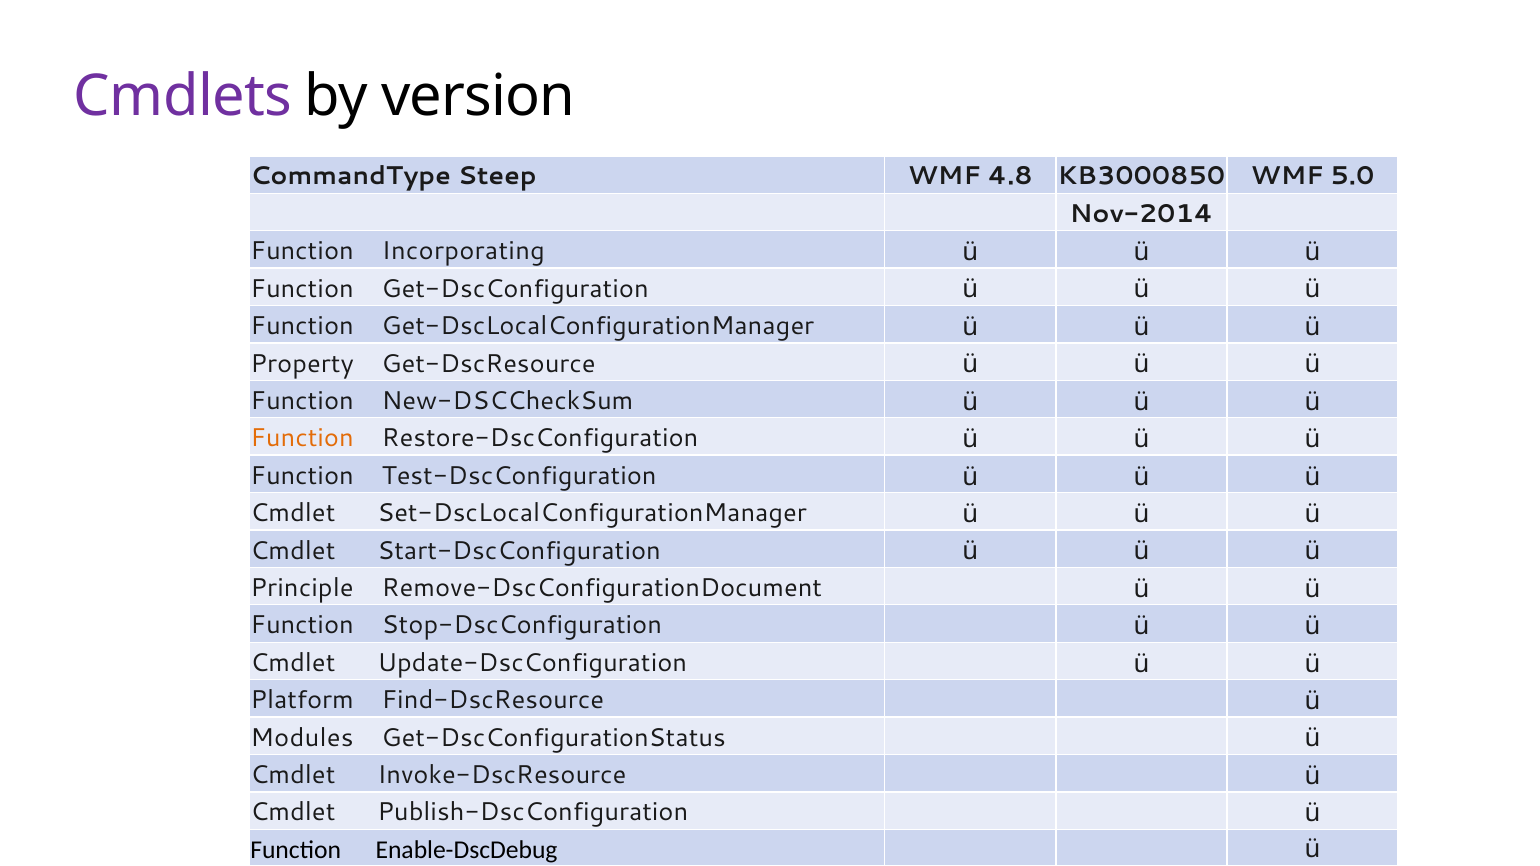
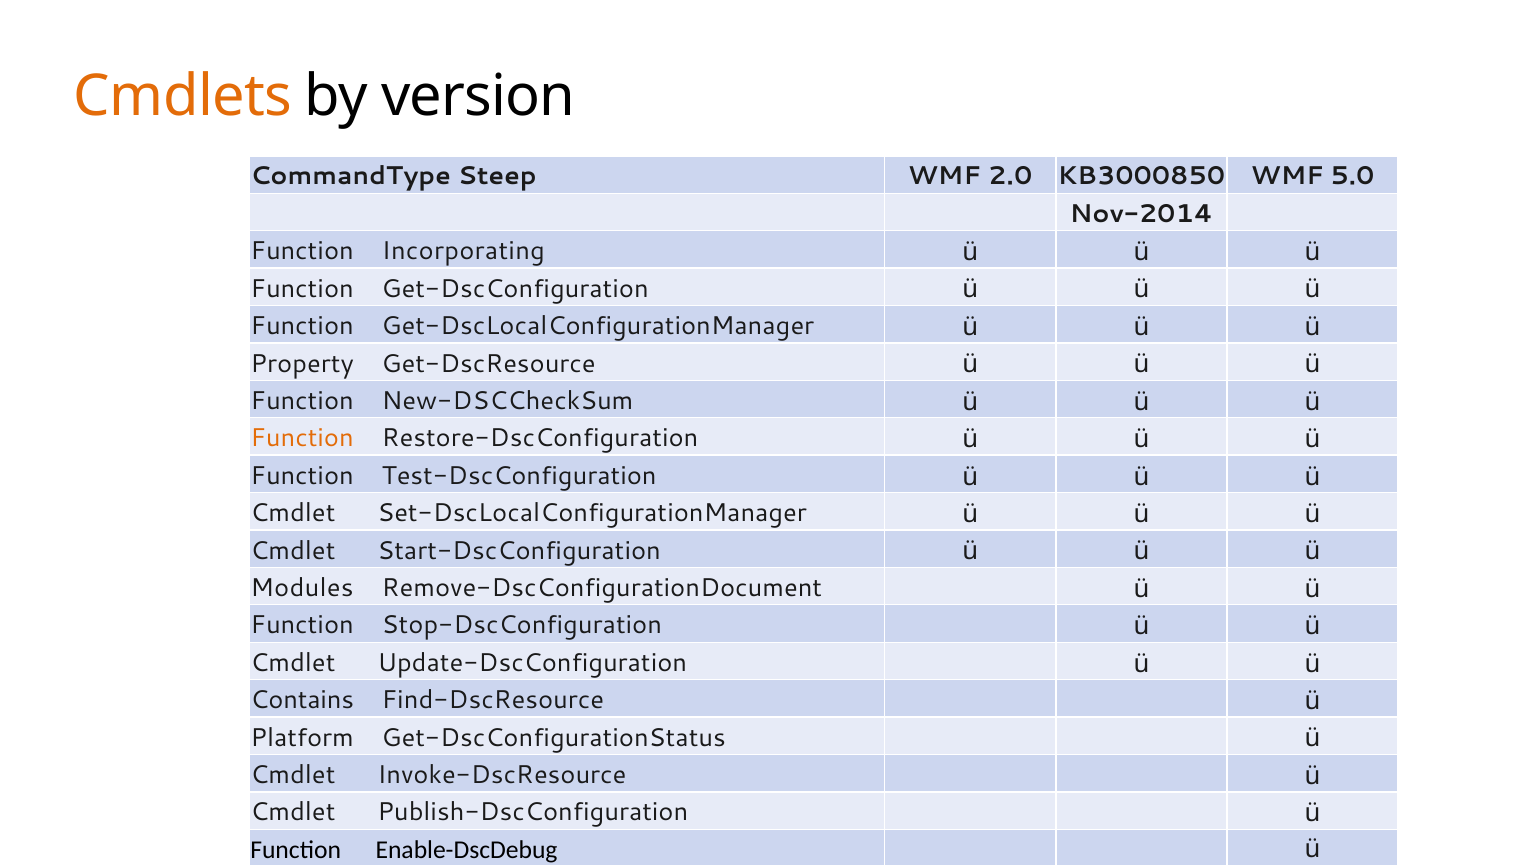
Cmdlets colour: purple -> orange
4.8: 4.8 -> 2.0
Principle: Principle -> Modules
Platform: Platform -> Contains
Modules: Modules -> Platform
